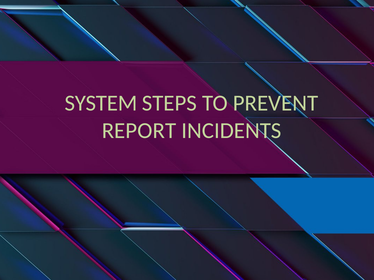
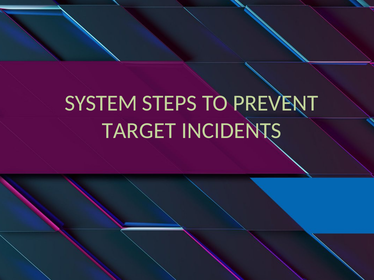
REPORT: REPORT -> TARGET
